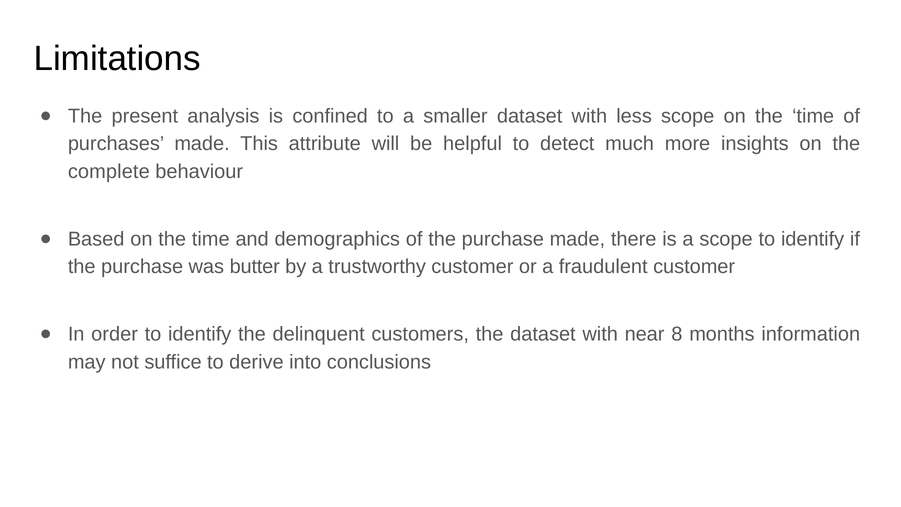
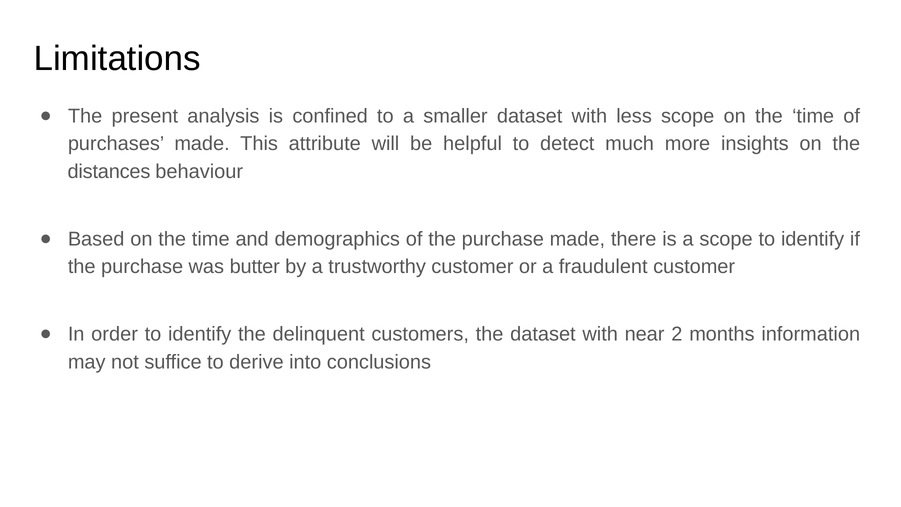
complete: complete -> distances
8: 8 -> 2
